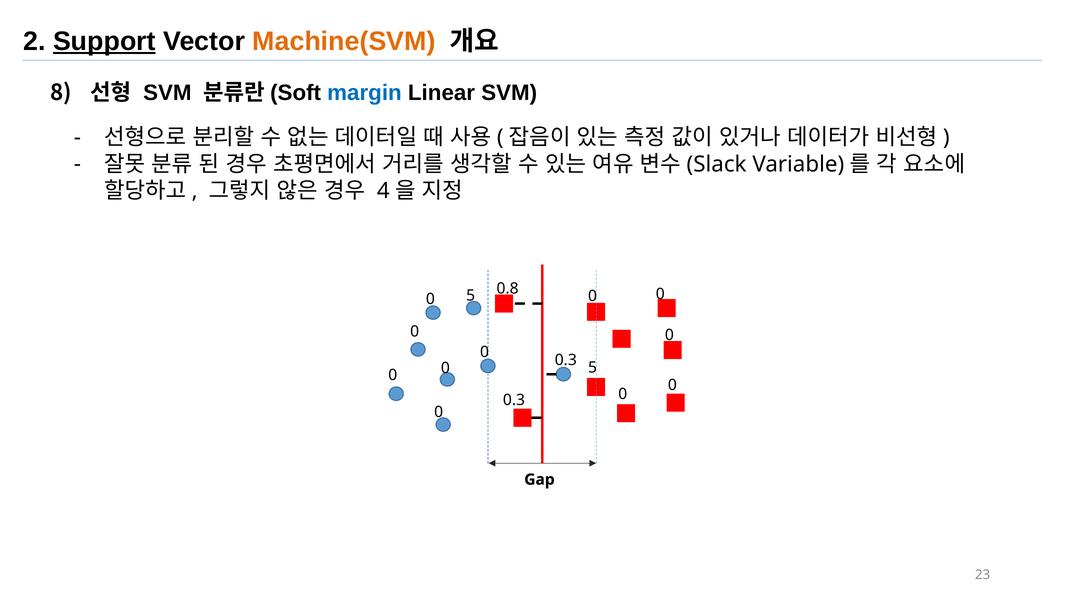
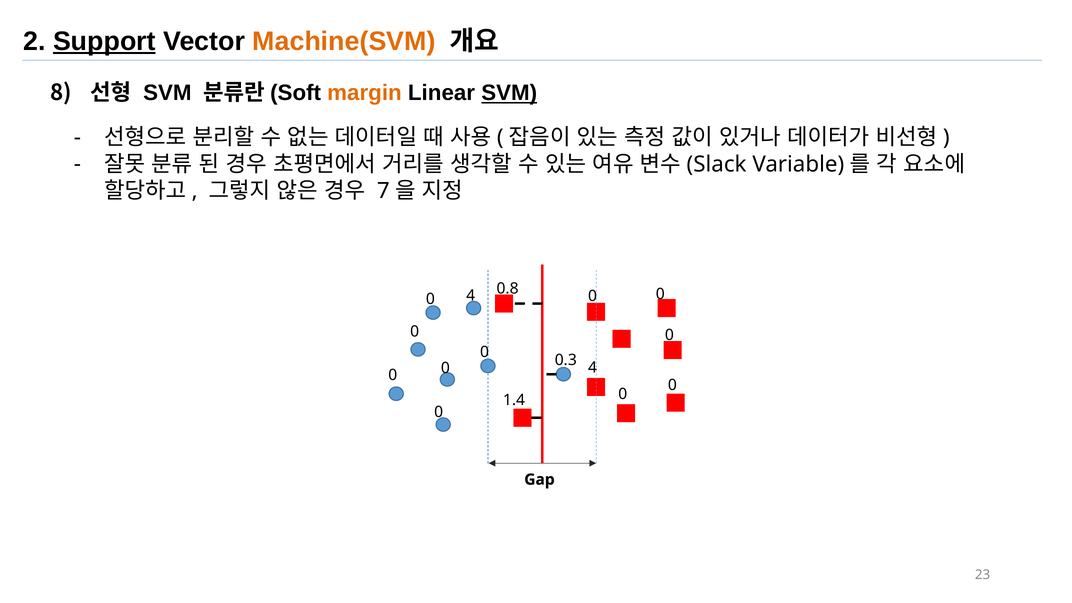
margin colour: blue -> orange
SVM at (509, 93) underline: none -> present
4: 4 -> 7
0 5: 5 -> 4
0.3 5: 5 -> 4
0.3 at (514, 400): 0.3 -> 1.4
